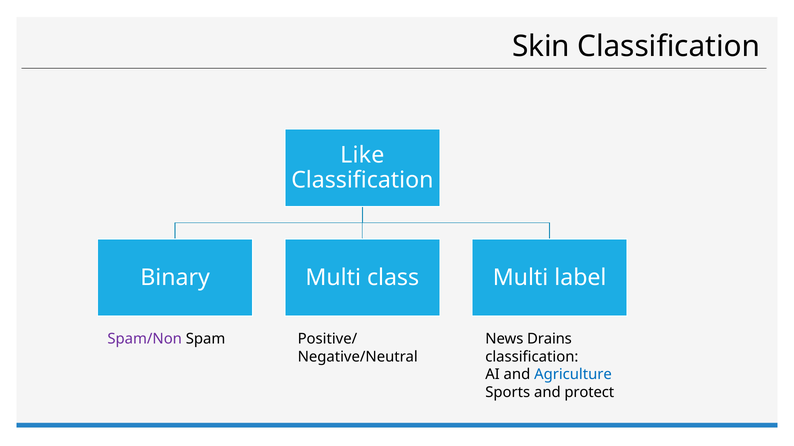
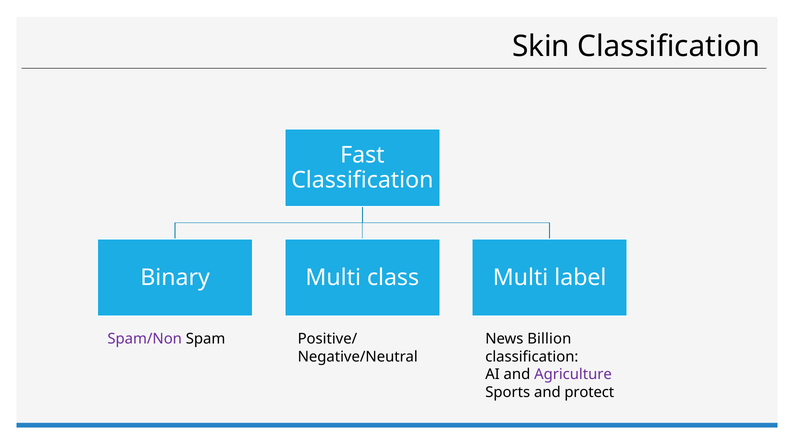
Like: Like -> Fast
Drains: Drains -> Billion
Agriculture colour: blue -> purple
